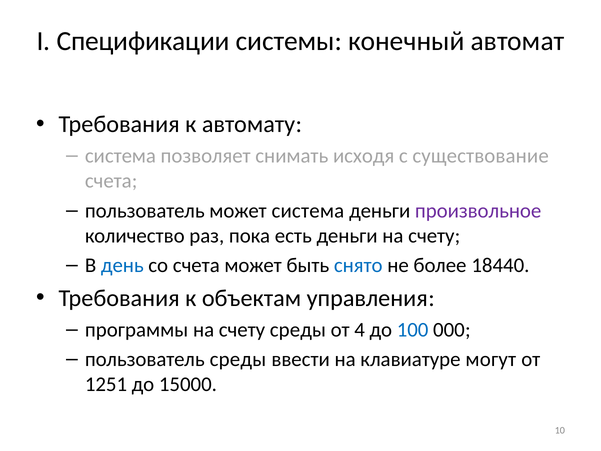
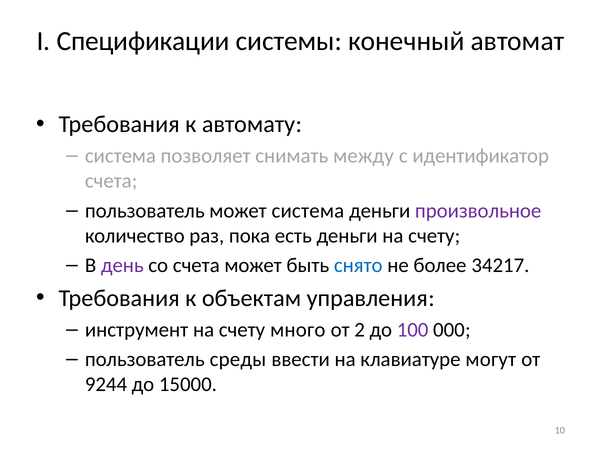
исходя: исходя -> между
существование: существование -> идентификатор
день colour: blue -> purple
18440: 18440 -> 34217
программы: программы -> инструмент
счету среды: среды -> много
4: 4 -> 2
100 colour: blue -> purple
1251: 1251 -> 9244
